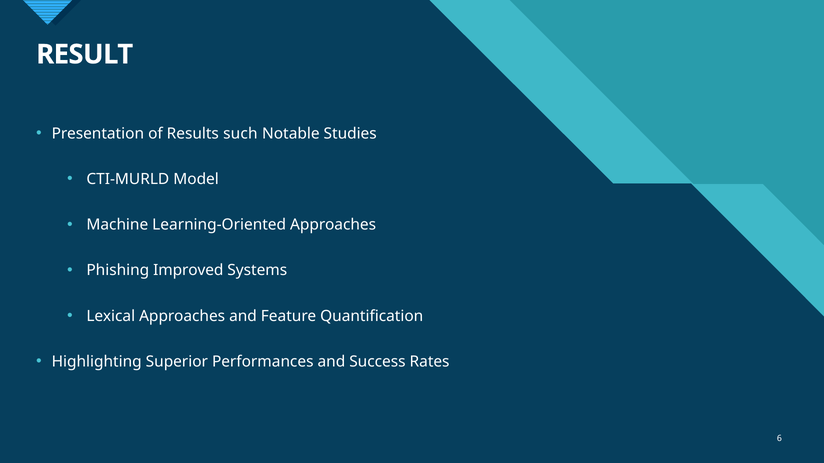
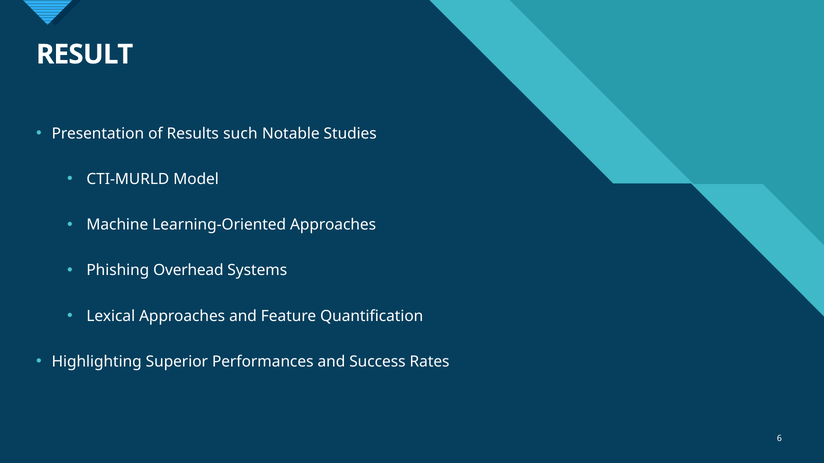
Improved: Improved -> Overhead
